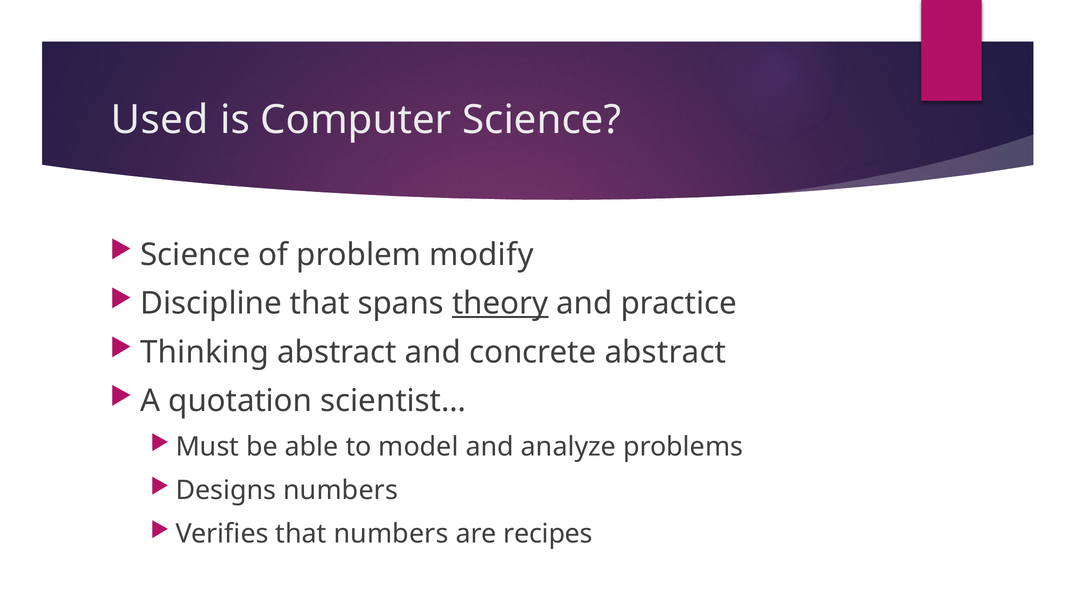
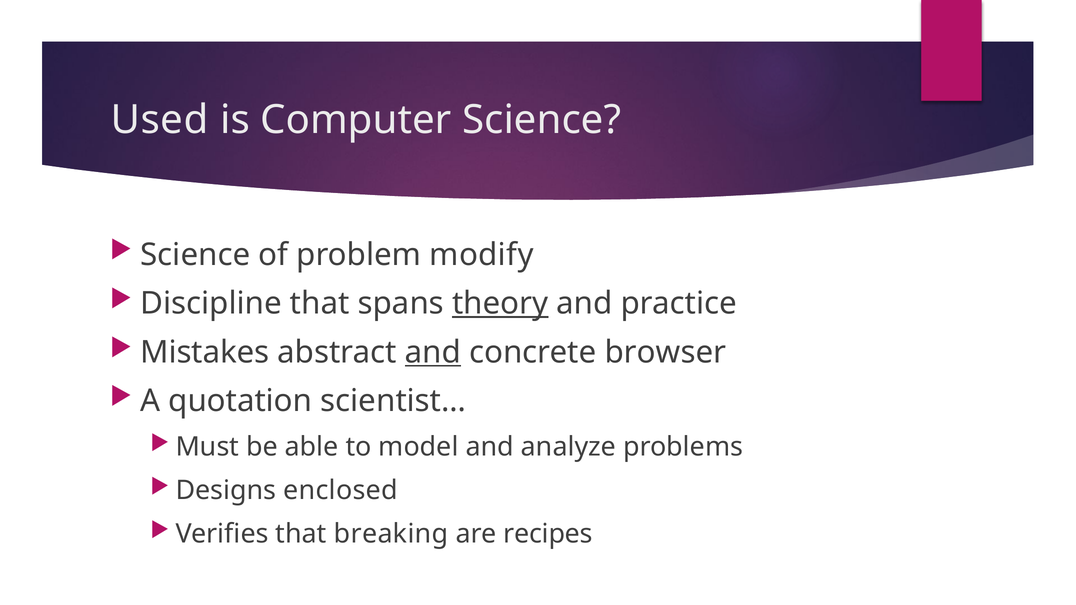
Thinking: Thinking -> Mistakes
and at (433, 352) underline: none -> present
concrete abstract: abstract -> browser
Designs numbers: numbers -> enclosed
that numbers: numbers -> breaking
